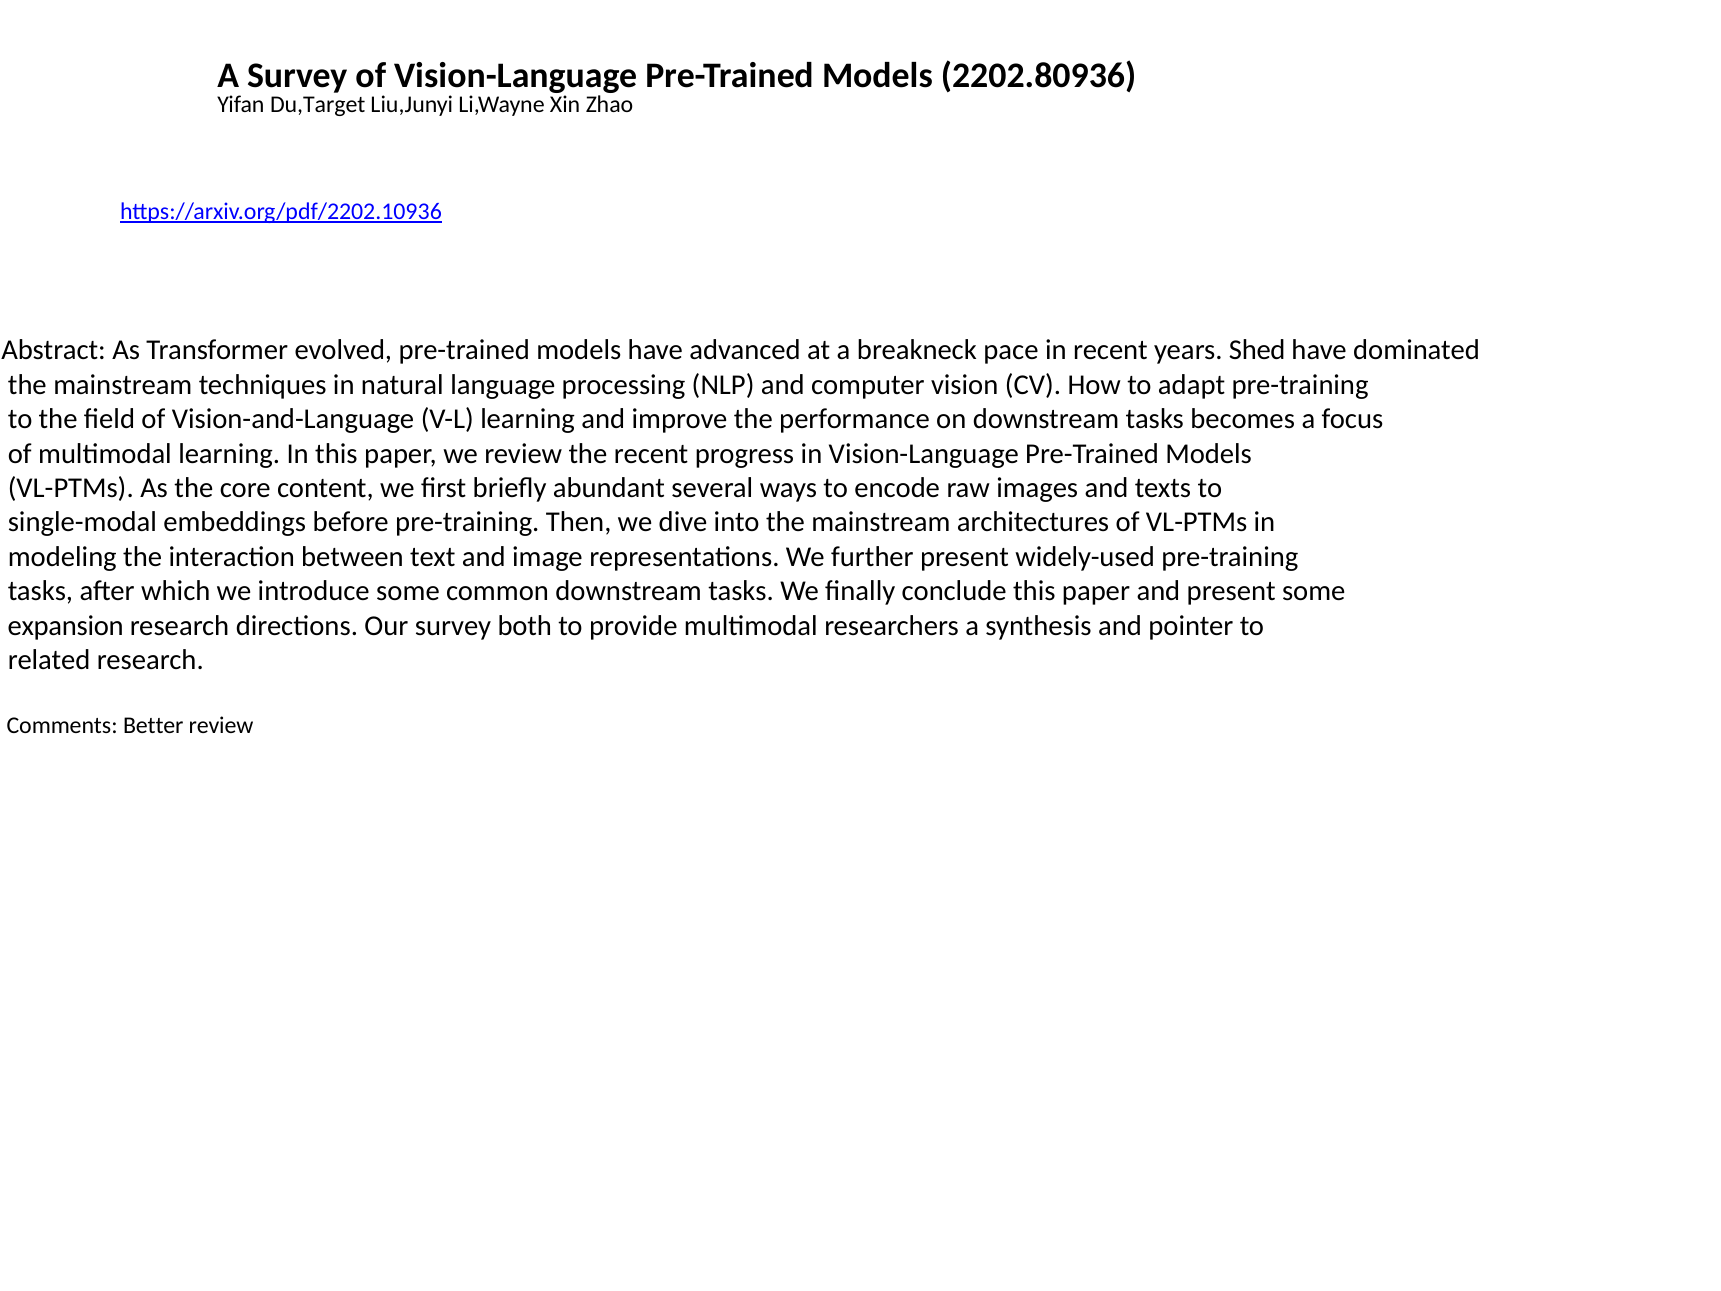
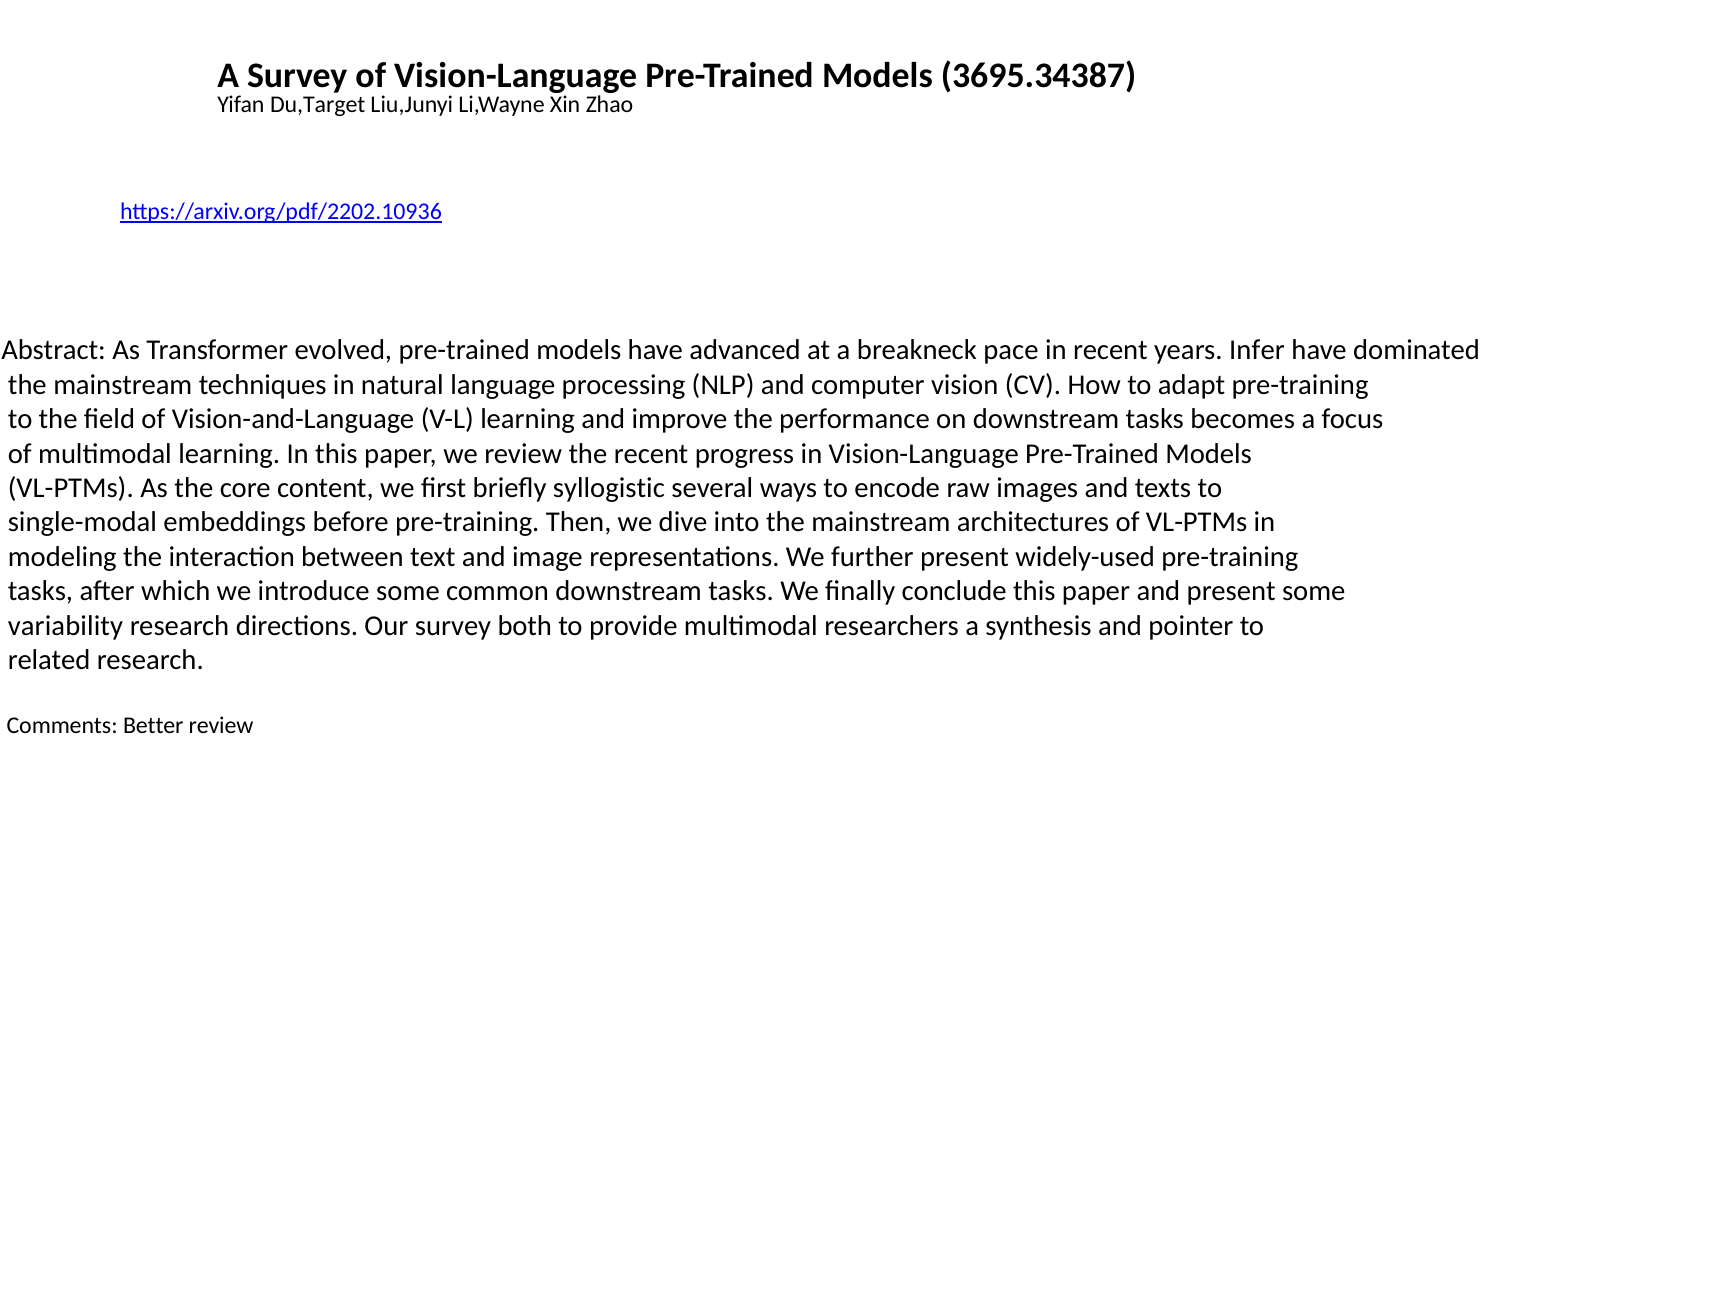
2202.80936: 2202.80936 -> 3695.34387
Shed: Shed -> Infer
abundant: abundant -> syllogistic
expansion: expansion -> variability
